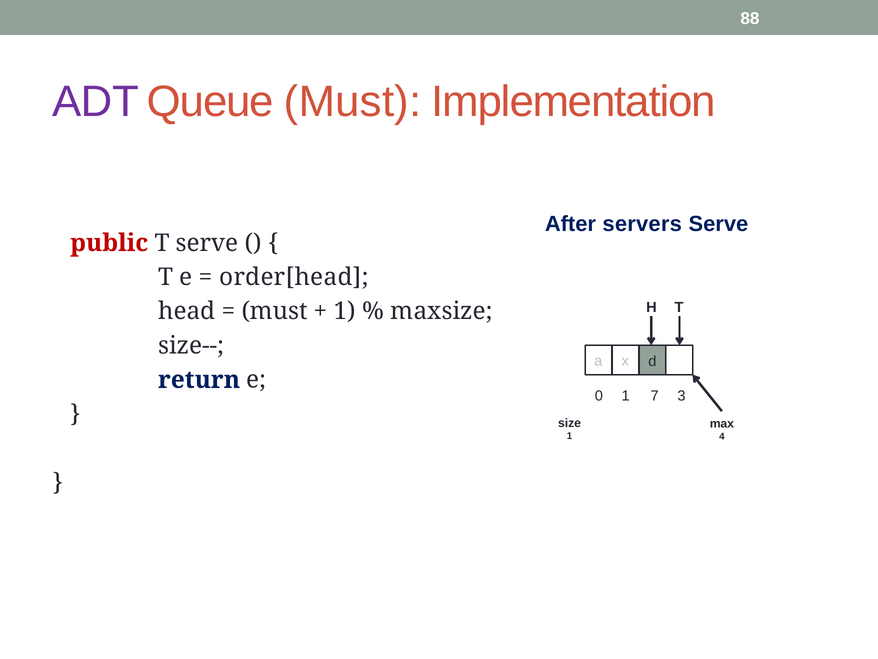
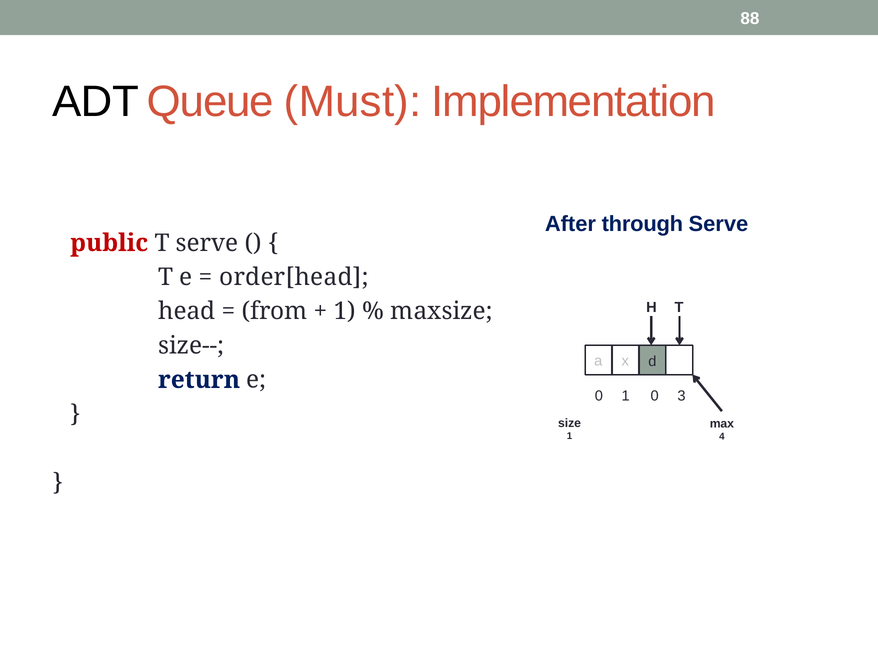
ADT colour: purple -> black
servers: servers -> through
must at (275, 311): must -> from
1 7: 7 -> 0
